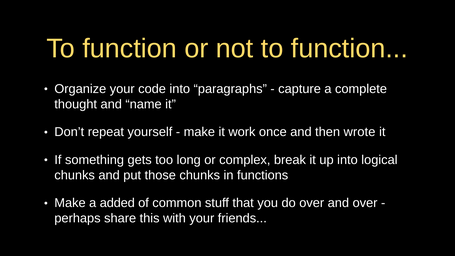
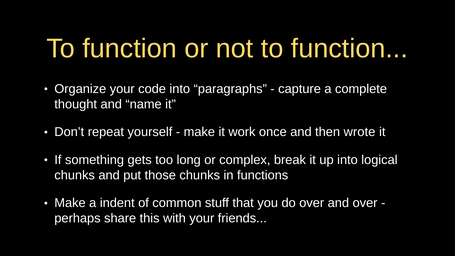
added: added -> indent
